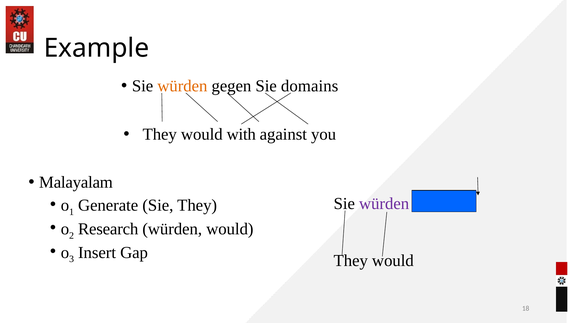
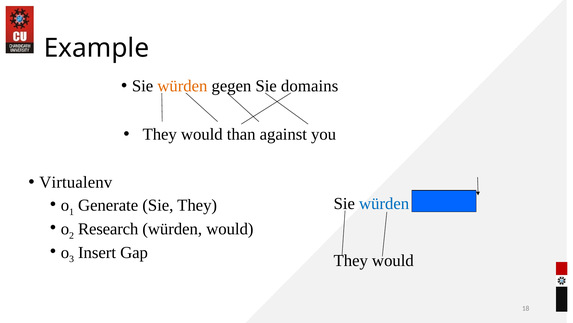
with: with -> than
Malayalam: Malayalam -> Virtualenv
würden at (384, 203) colour: purple -> blue
